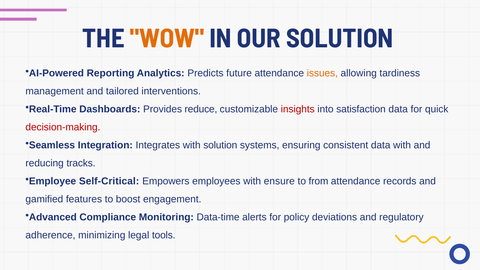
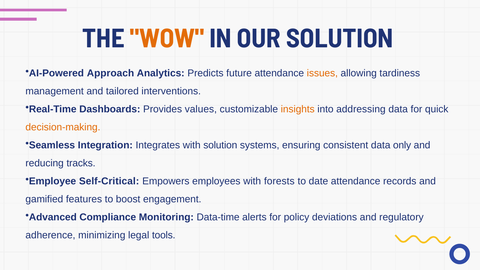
Reporting: Reporting -> Approach
reduce: reduce -> values
insights colour: red -> orange
satisfaction: satisfaction -> addressing
decision-making colour: red -> orange
data with: with -> only
ensure: ensure -> forests
from: from -> date
